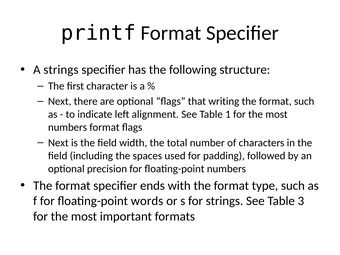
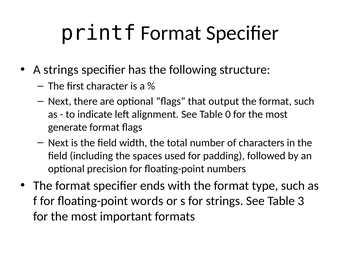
writing: writing -> output
1: 1 -> 0
numbers at (68, 127): numbers -> generate
